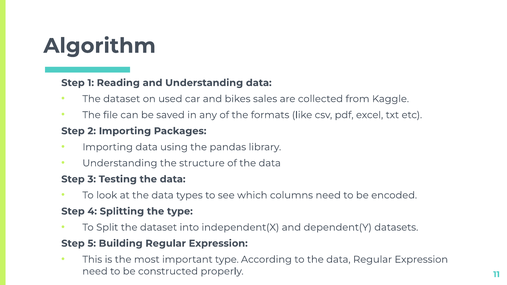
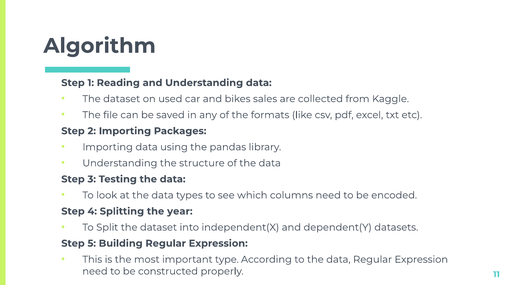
the type: type -> year
